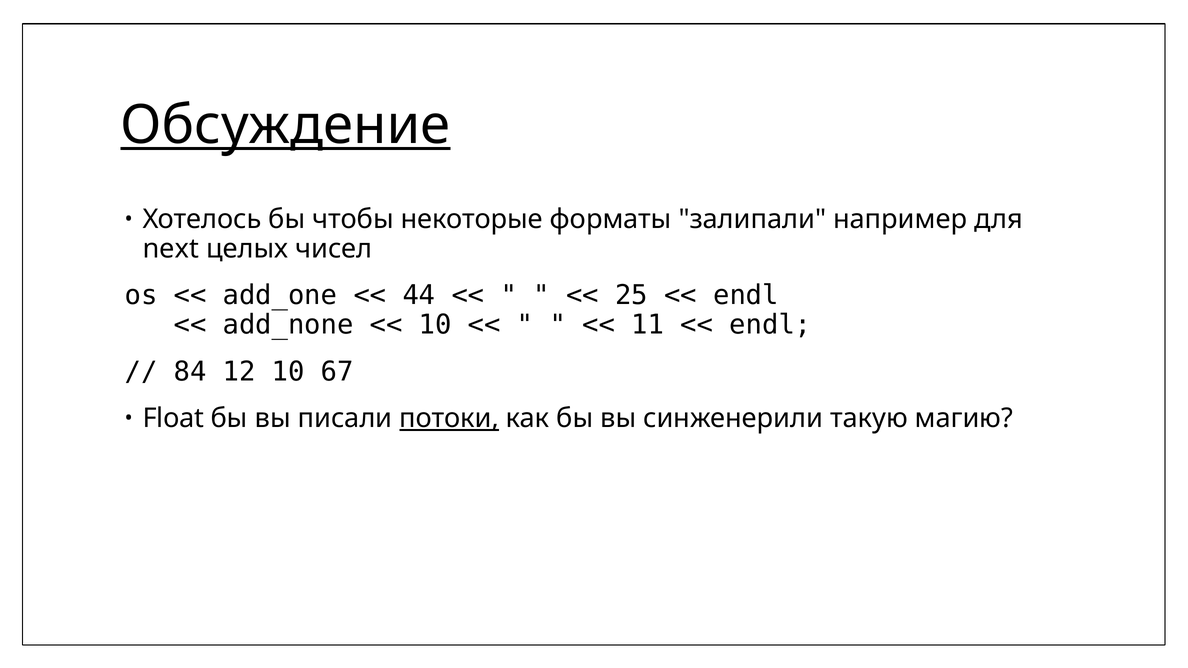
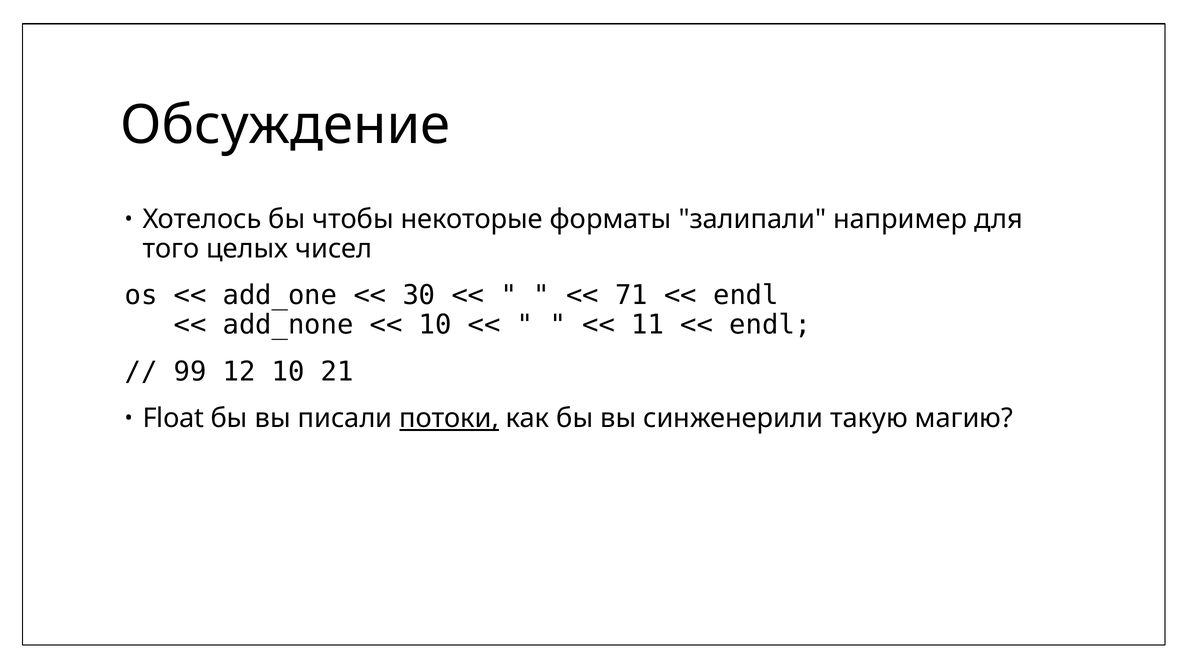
Обсуждение underline: present -> none
next: next -> того
44: 44 -> 30
25: 25 -> 71
84: 84 -> 99
67: 67 -> 21
